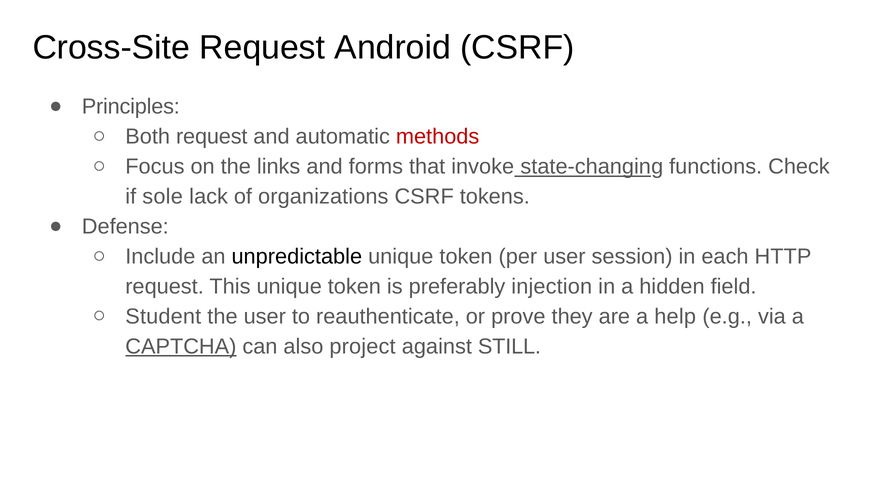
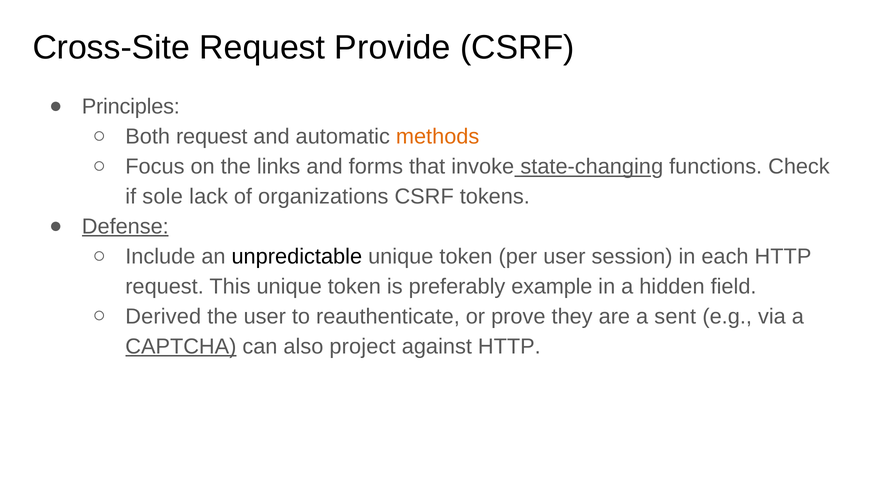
Android: Android -> Provide
methods colour: red -> orange
Defense underline: none -> present
injection: injection -> example
Student: Student -> Derived
help: help -> sent
against STILL: STILL -> HTTP
